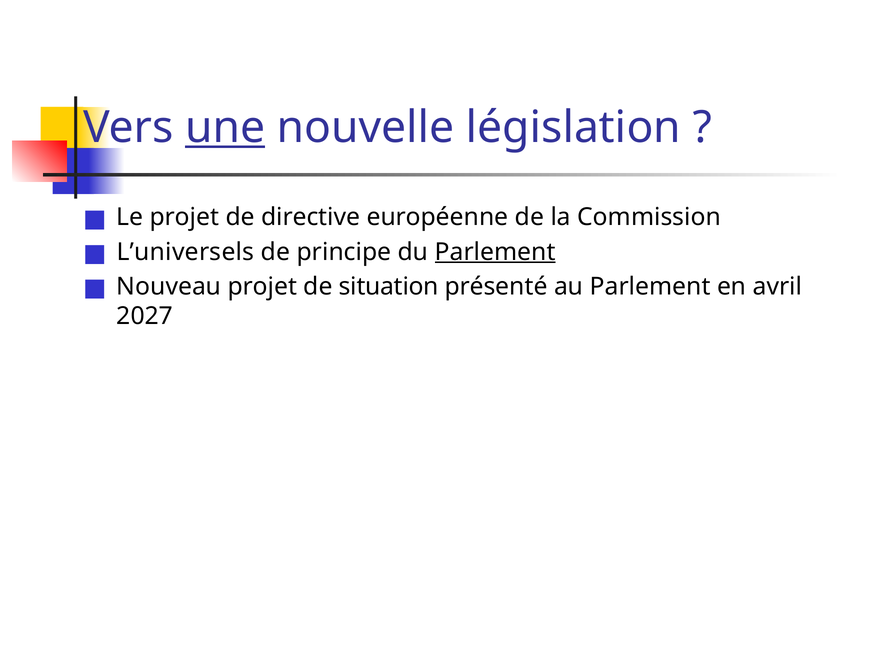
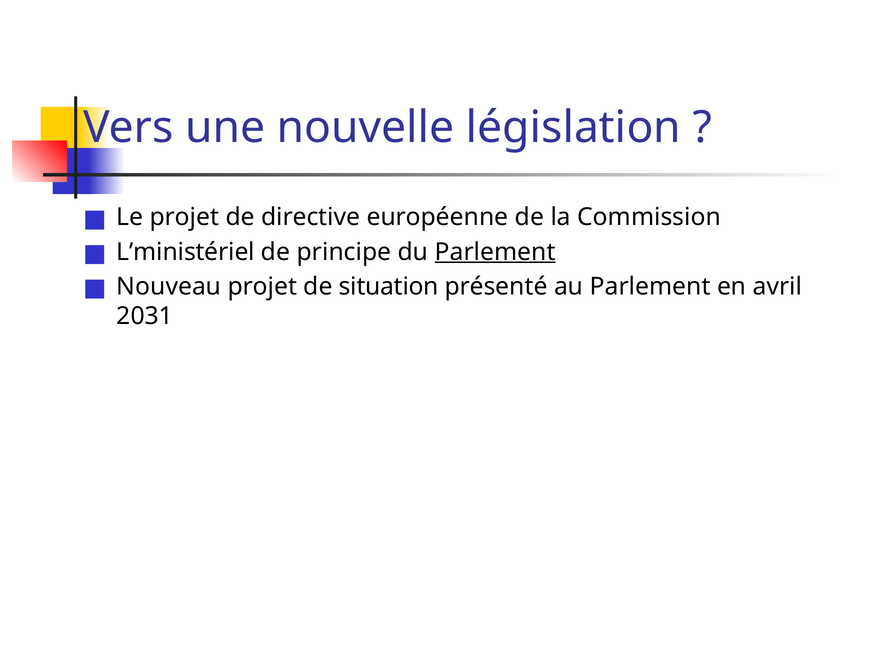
une underline: present -> none
L’universels: L’universels -> L’ministériel
2027: 2027 -> 2031
